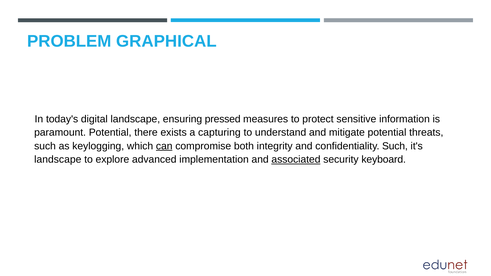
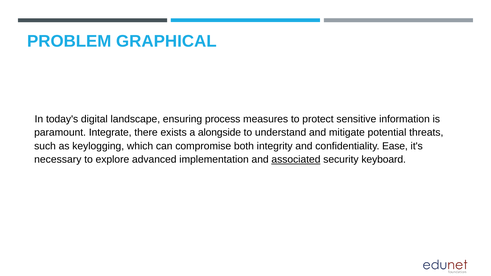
pressed: pressed -> process
paramount Potential: Potential -> Integrate
capturing: capturing -> alongside
can underline: present -> none
confidentiality Such: Such -> Ease
landscape at (58, 160): landscape -> necessary
